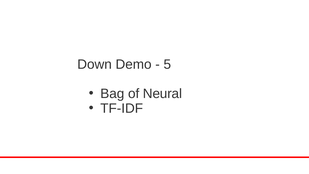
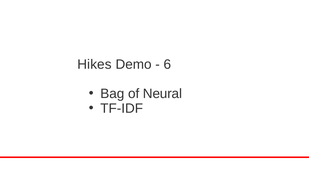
Down: Down -> Hikes
5: 5 -> 6
